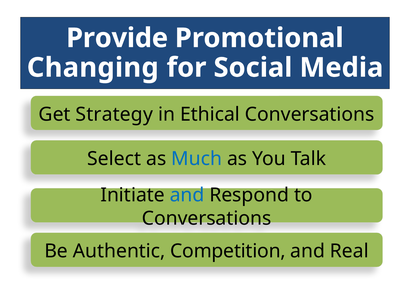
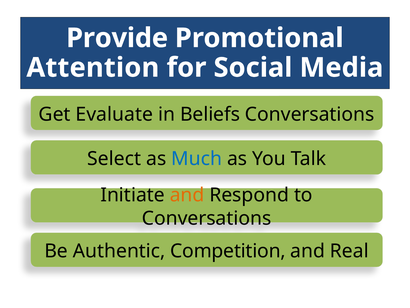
Changing: Changing -> Attention
Strategy: Strategy -> Evaluate
Ethical: Ethical -> Beliefs
and at (187, 195) colour: blue -> orange
